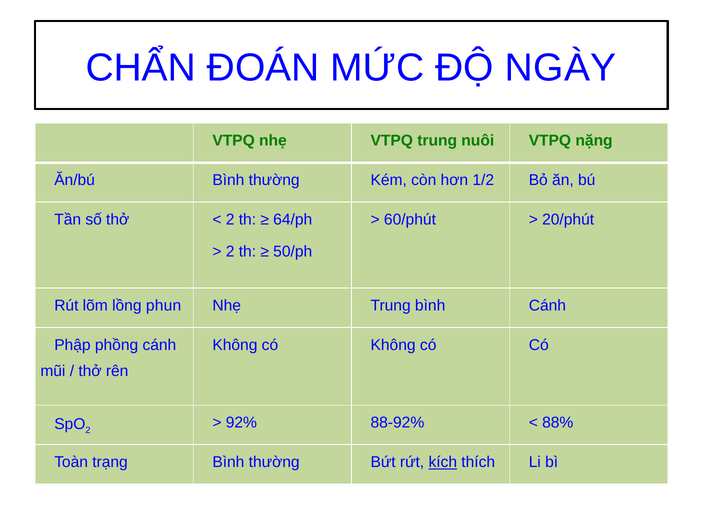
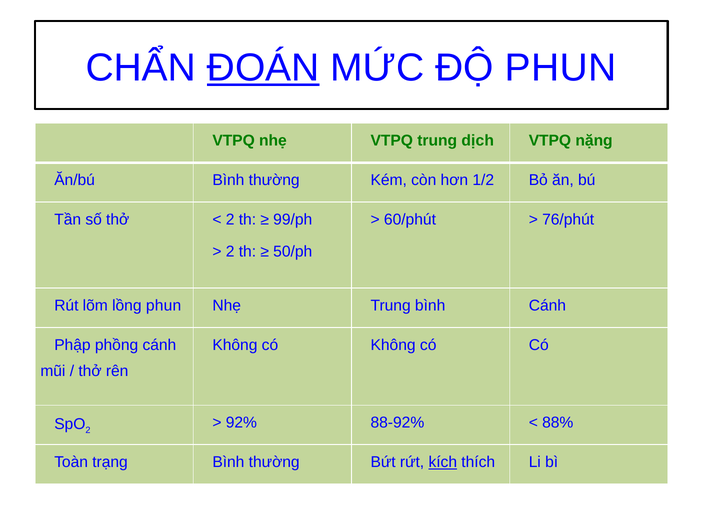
ĐOÁN underline: none -> present
ĐỘ NGÀY: NGÀY -> PHUN
nuôi: nuôi -> dịch
64/ph: 64/ph -> 99/ph
20/phút: 20/phút -> 76/phút
